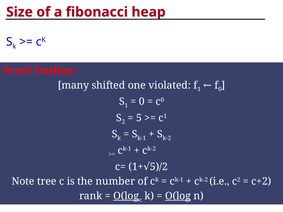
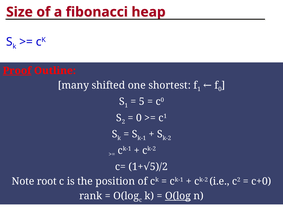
Proof underline: none -> present
violated: violated -> shortest
0 at (142, 102): 0 -> 5
5 at (139, 118): 5 -> 0
tree: tree -> root
number: number -> position
c+2: c+2 -> c+0
O(log at (126, 196) underline: present -> none
